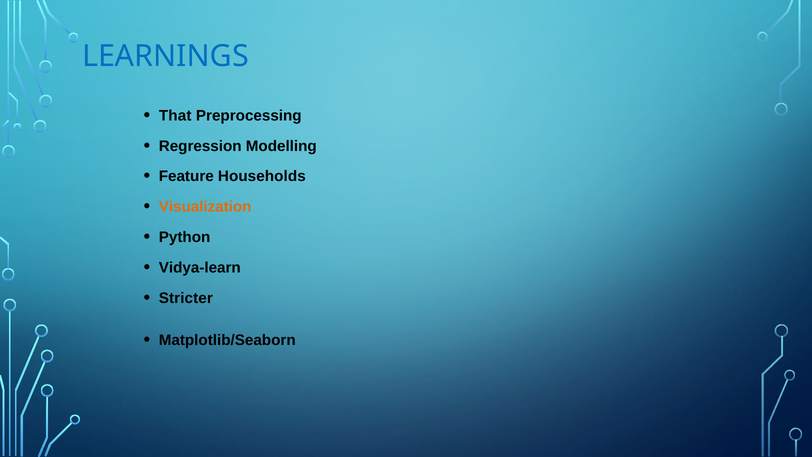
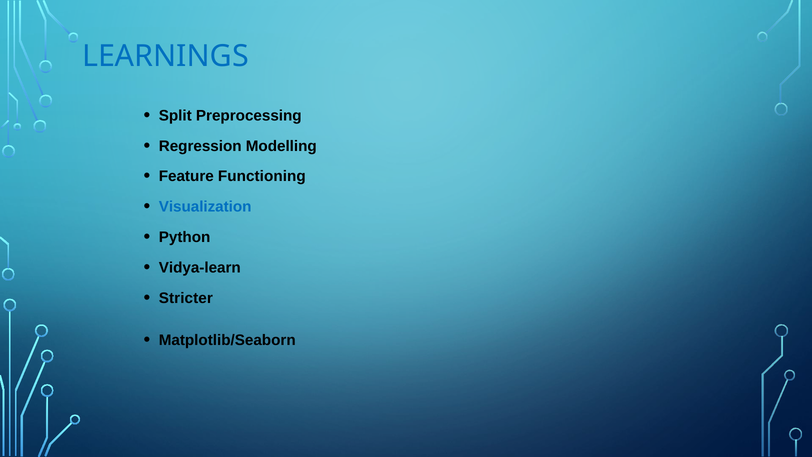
That: That -> Split
Households: Households -> Functioning
Visualization colour: orange -> blue
